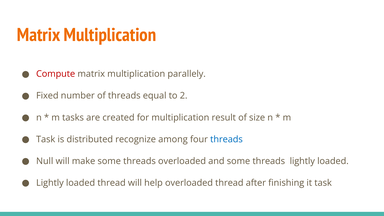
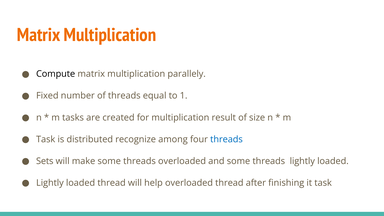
Compute colour: red -> black
2: 2 -> 1
Null: Null -> Sets
